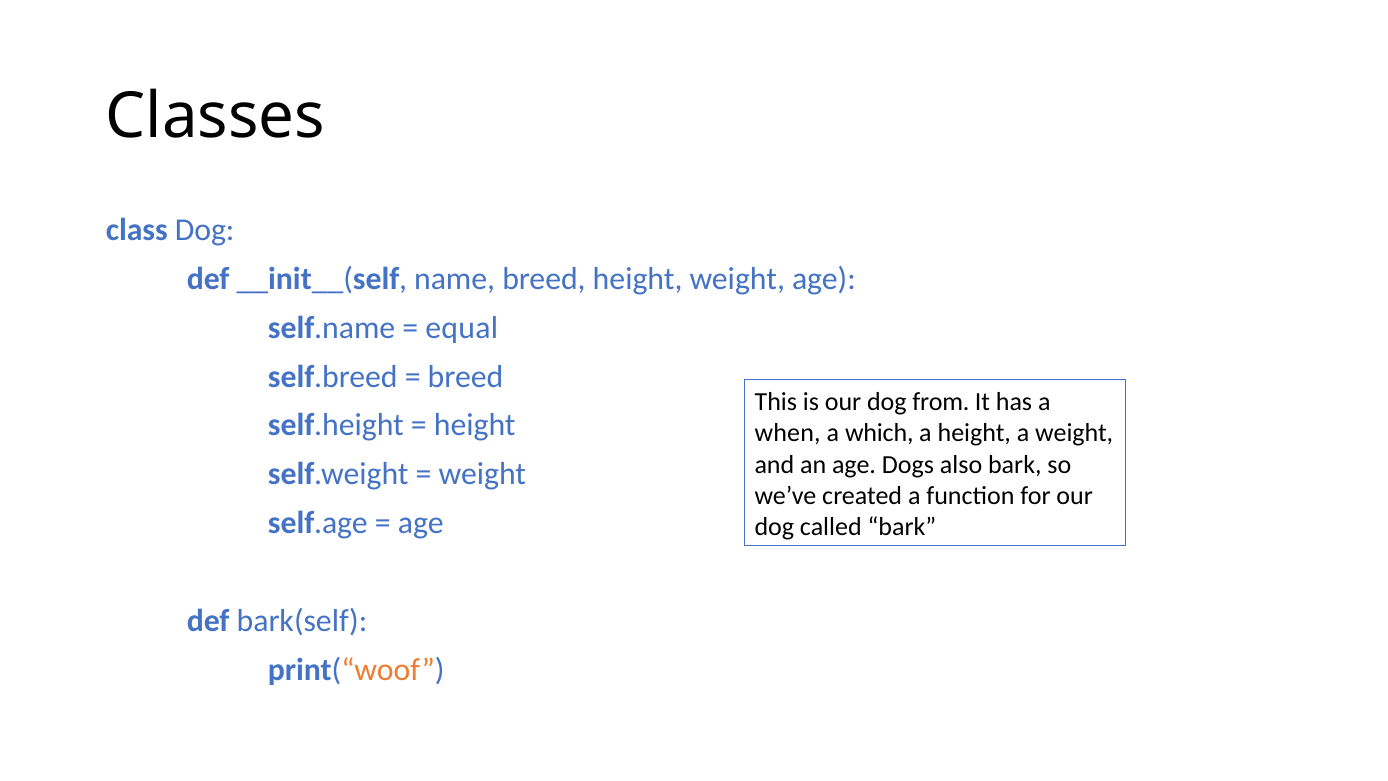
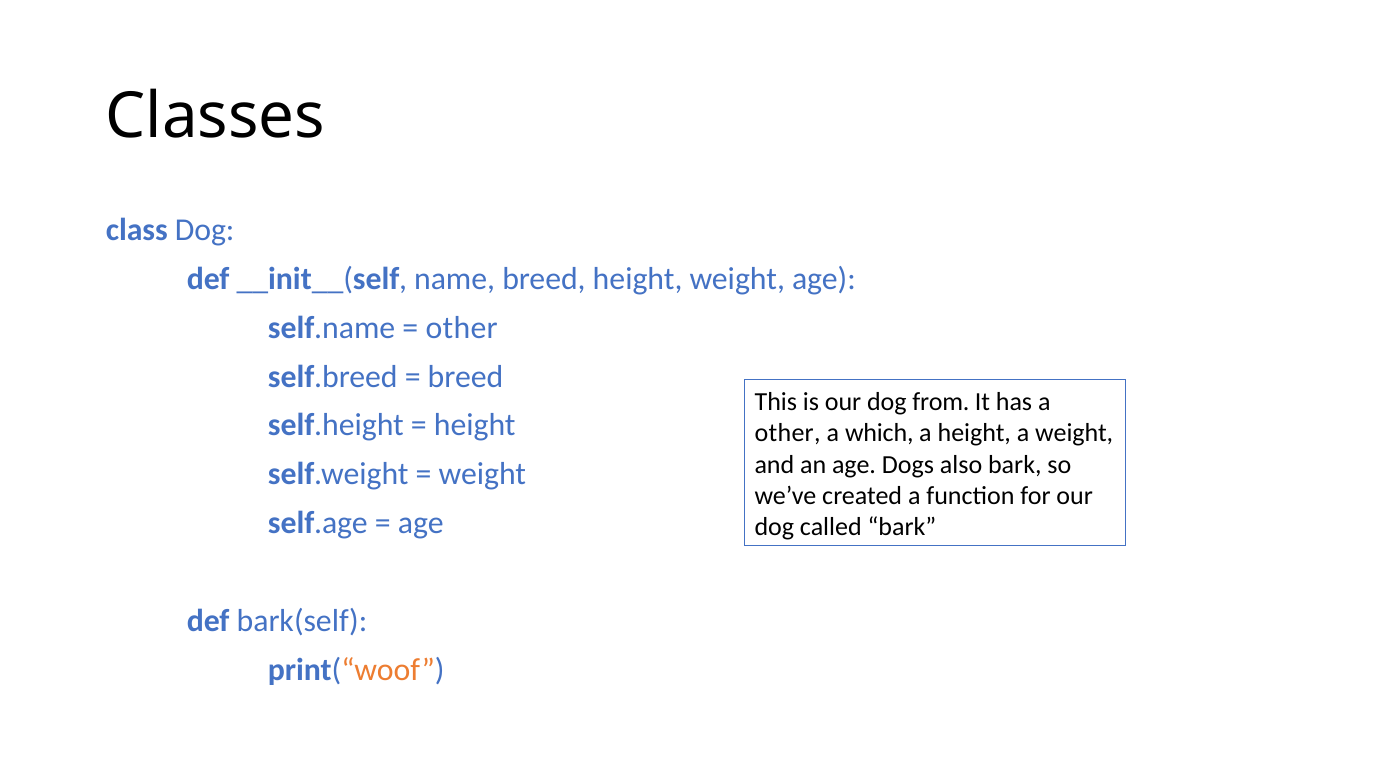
equal at (462, 328): equal -> other
when at (788, 433): when -> other
